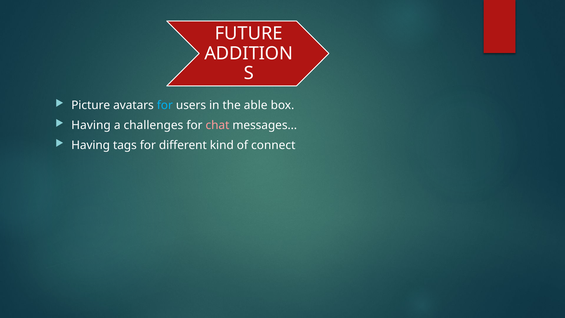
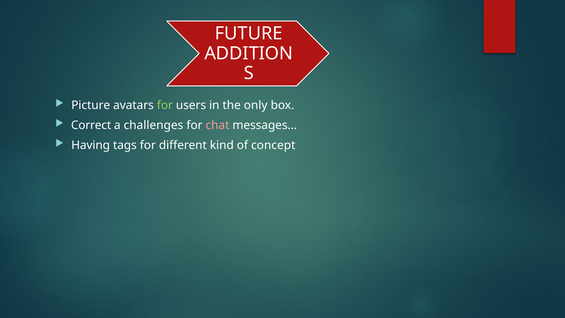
for at (165, 105) colour: light blue -> light green
able: able -> only
Having at (91, 125): Having -> Correct
connect: connect -> concept
